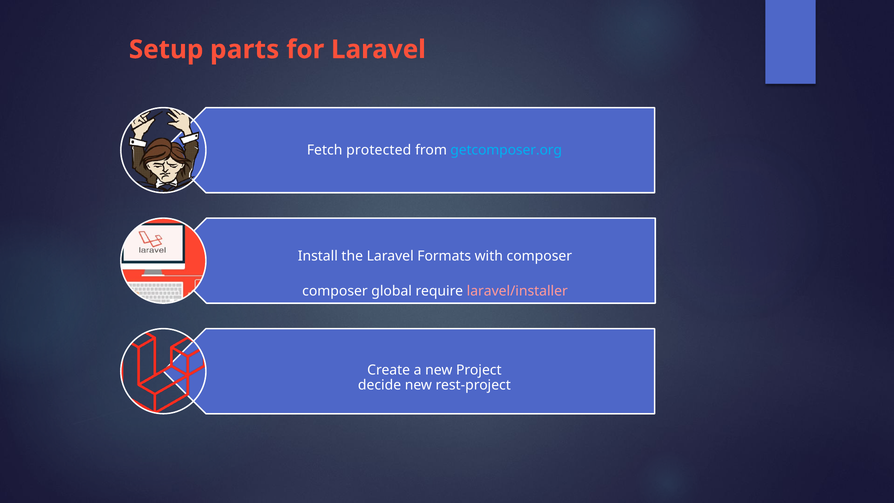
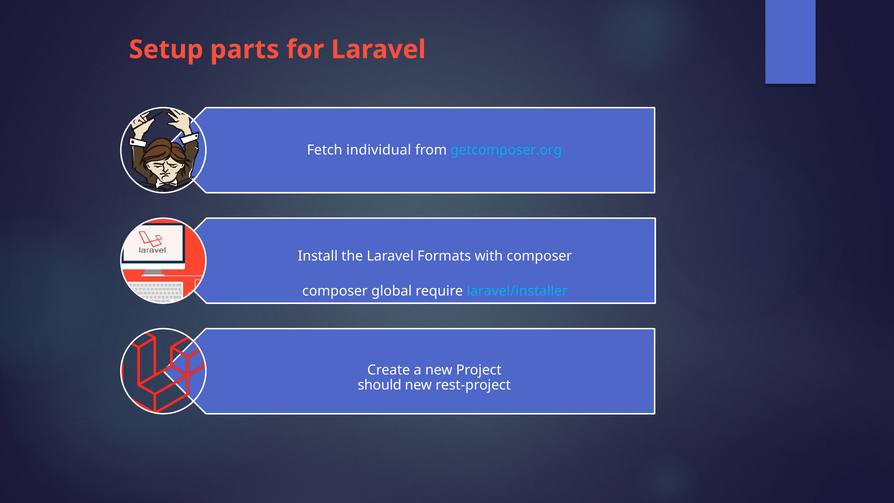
protected: protected -> individual
laravel/installer colour: pink -> light blue
decide: decide -> should
